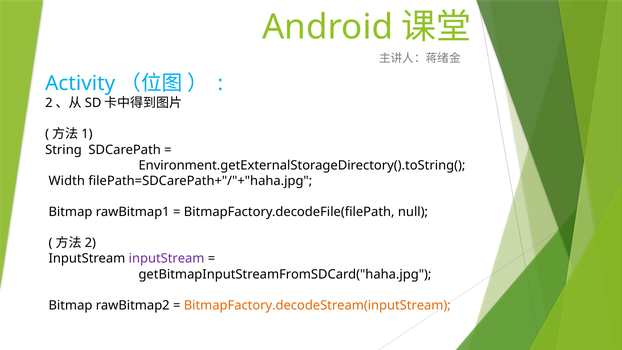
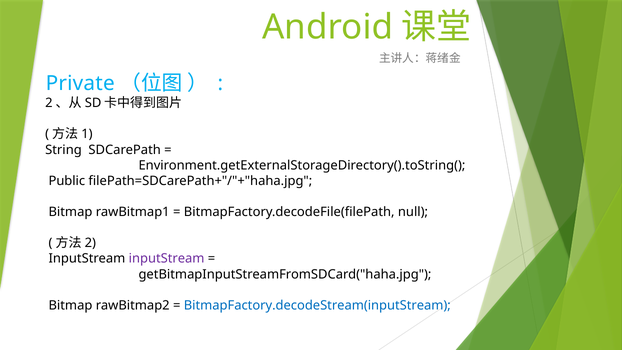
Activity: Activity -> Private
Width: Width -> Public
BitmapFactory.decodeStream(inputStream colour: orange -> blue
